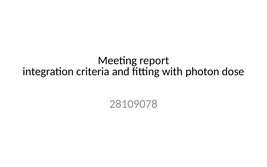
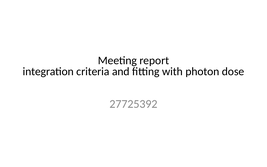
28109078: 28109078 -> 27725392
